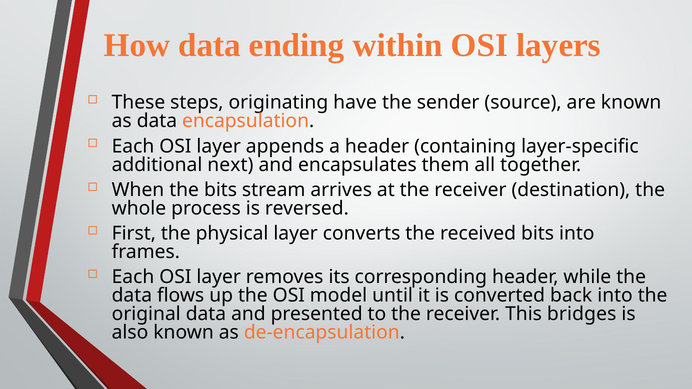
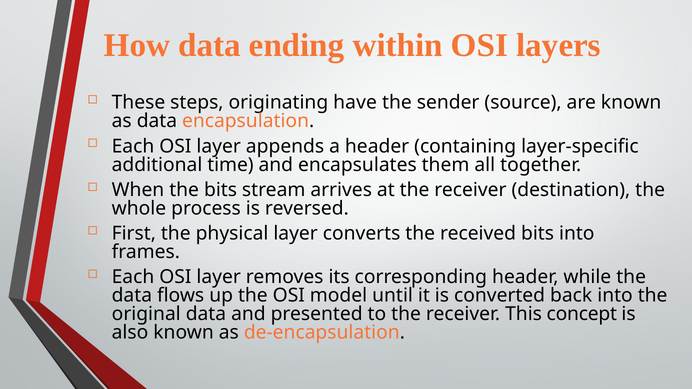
next: next -> time
bridges: bridges -> concept
